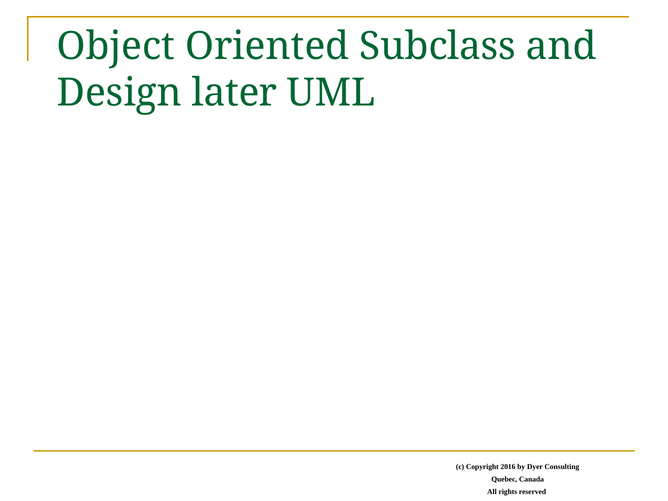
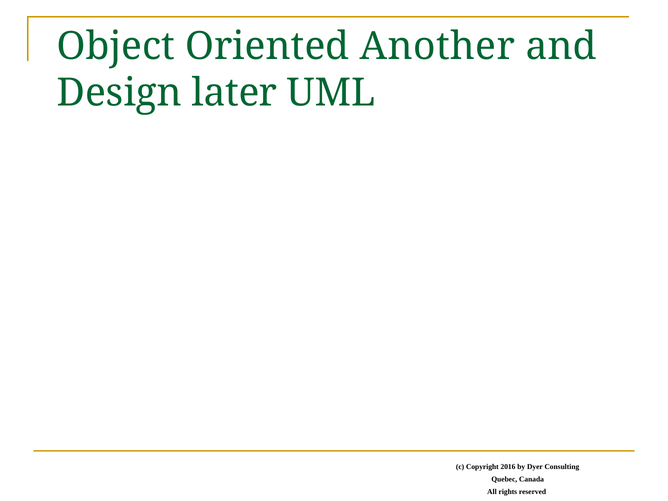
Subclass: Subclass -> Another
